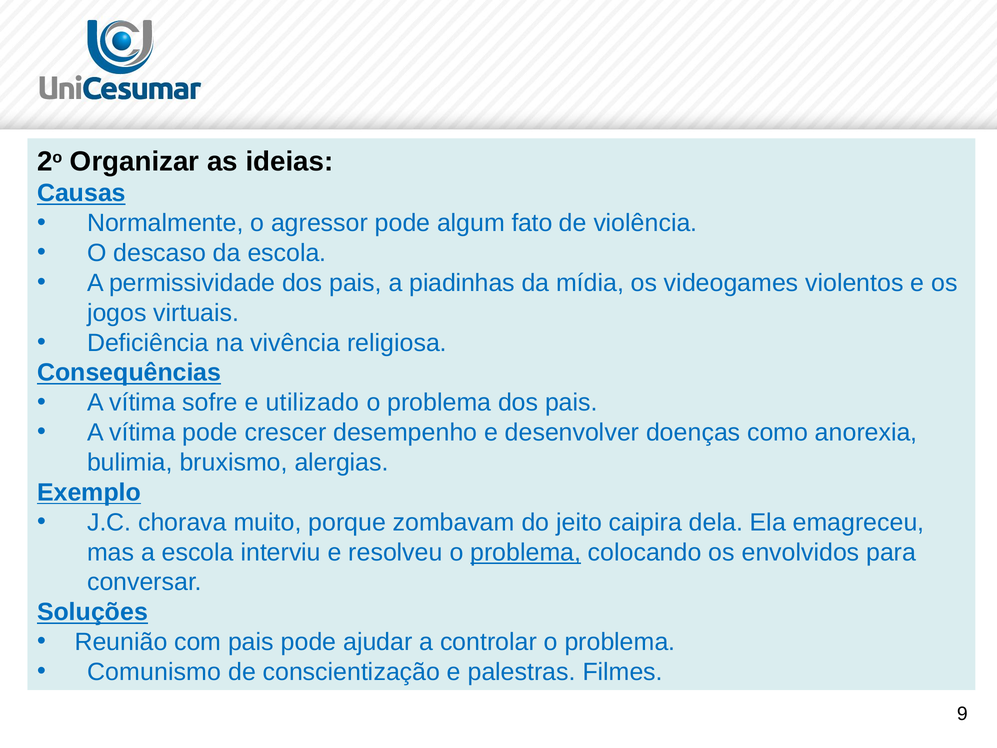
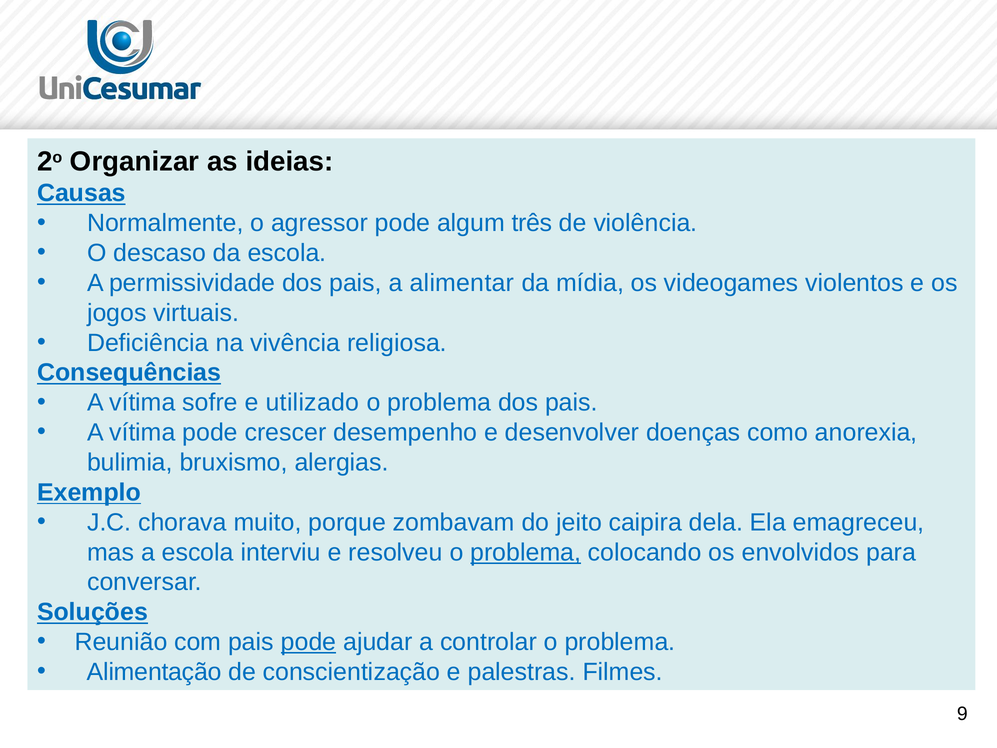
fato: fato -> três
piadinhas: piadinhas -> alimentar
pode at (309, 642) underline: none -> present
Comunismo: Comunismo -> Alimentação
